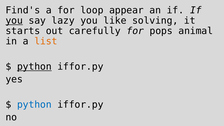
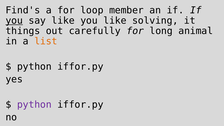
appear: appear -> member
say lazy: lazy -> like
starts: starts -> things
pops: pops -> long
python at (34, 67) underline: present -> none
python at (34, 105) colour: blue -> purple
